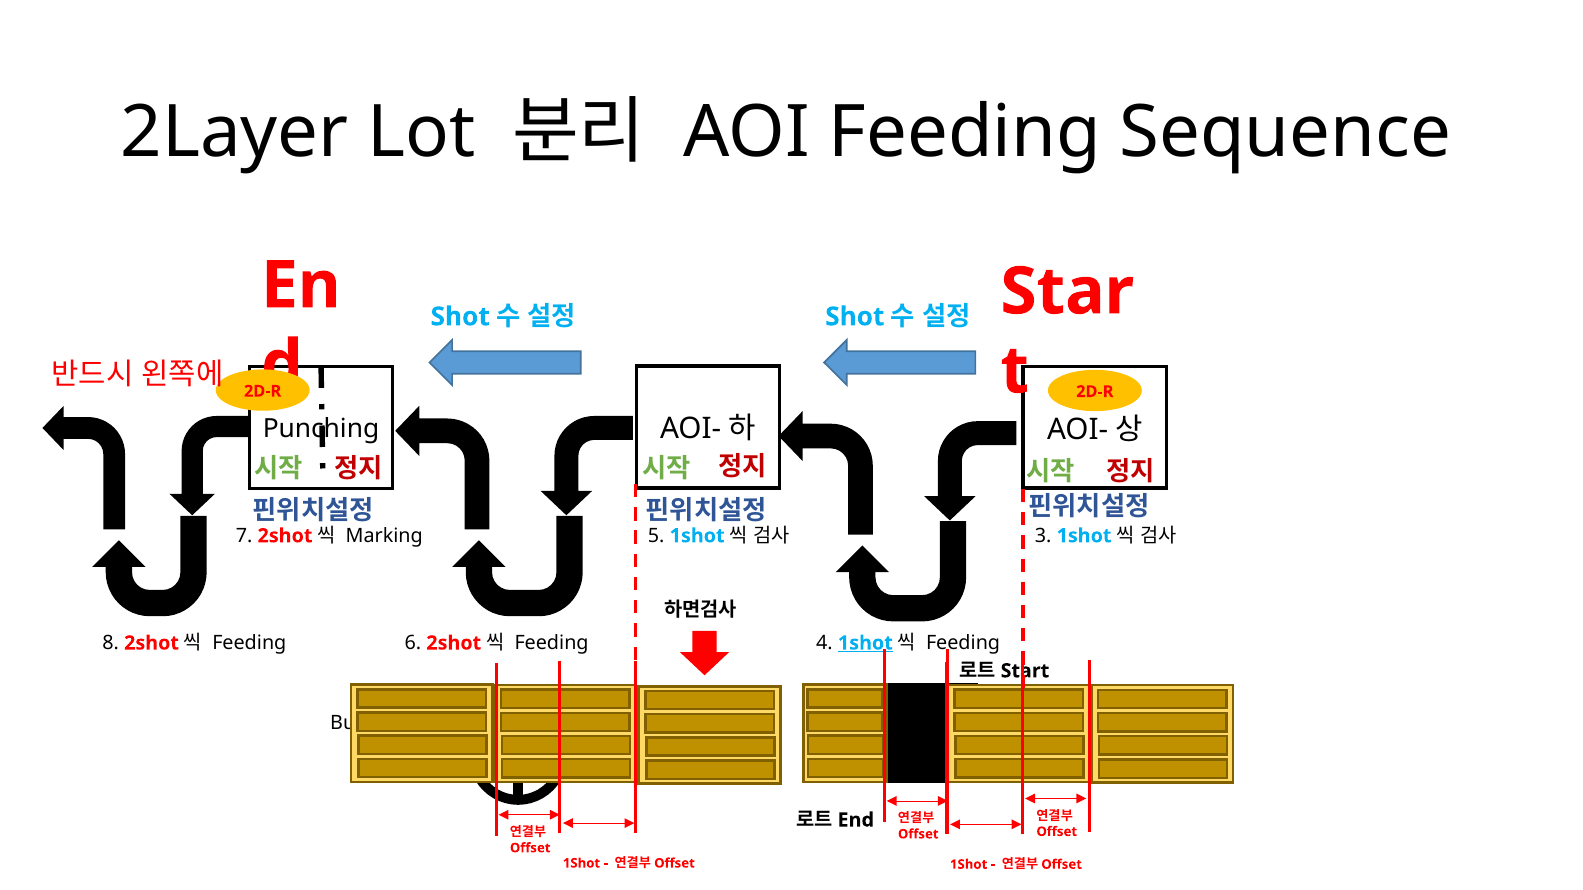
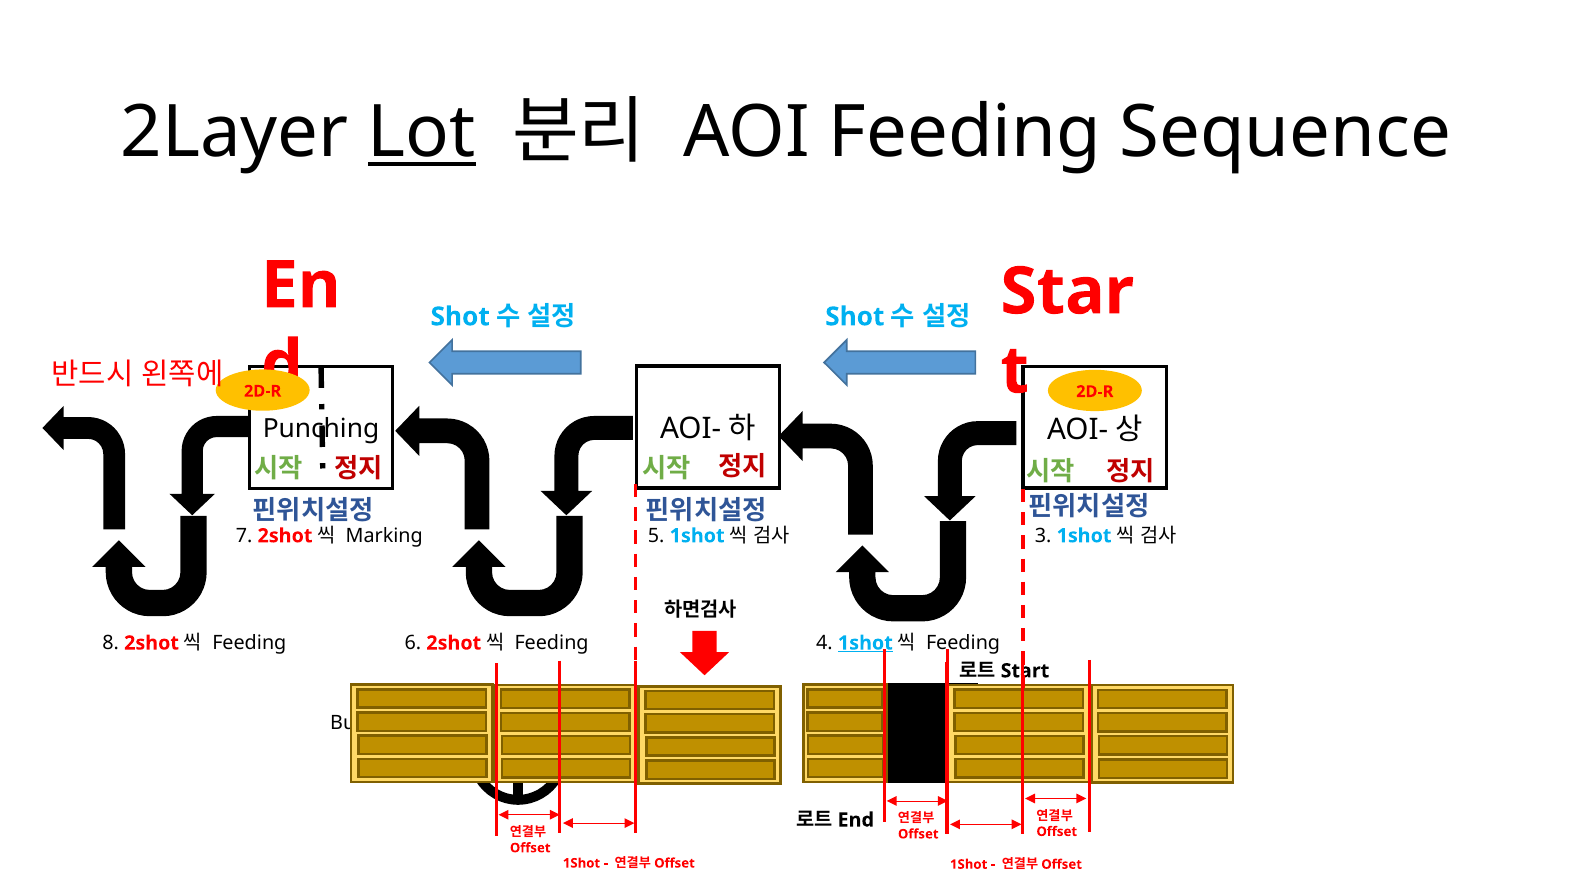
Lot underline: none -> present
